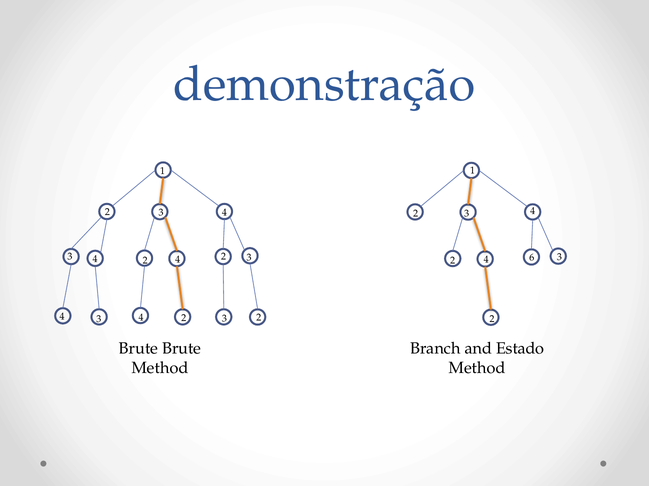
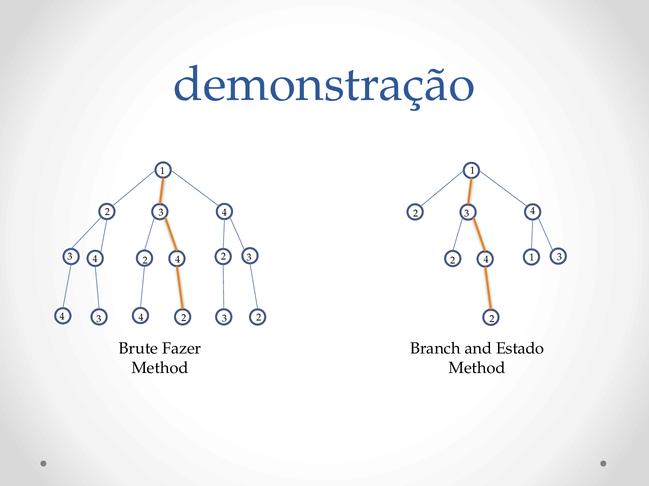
3 6: 6 -> 1
Brute Brute: Brute -> Fazer
